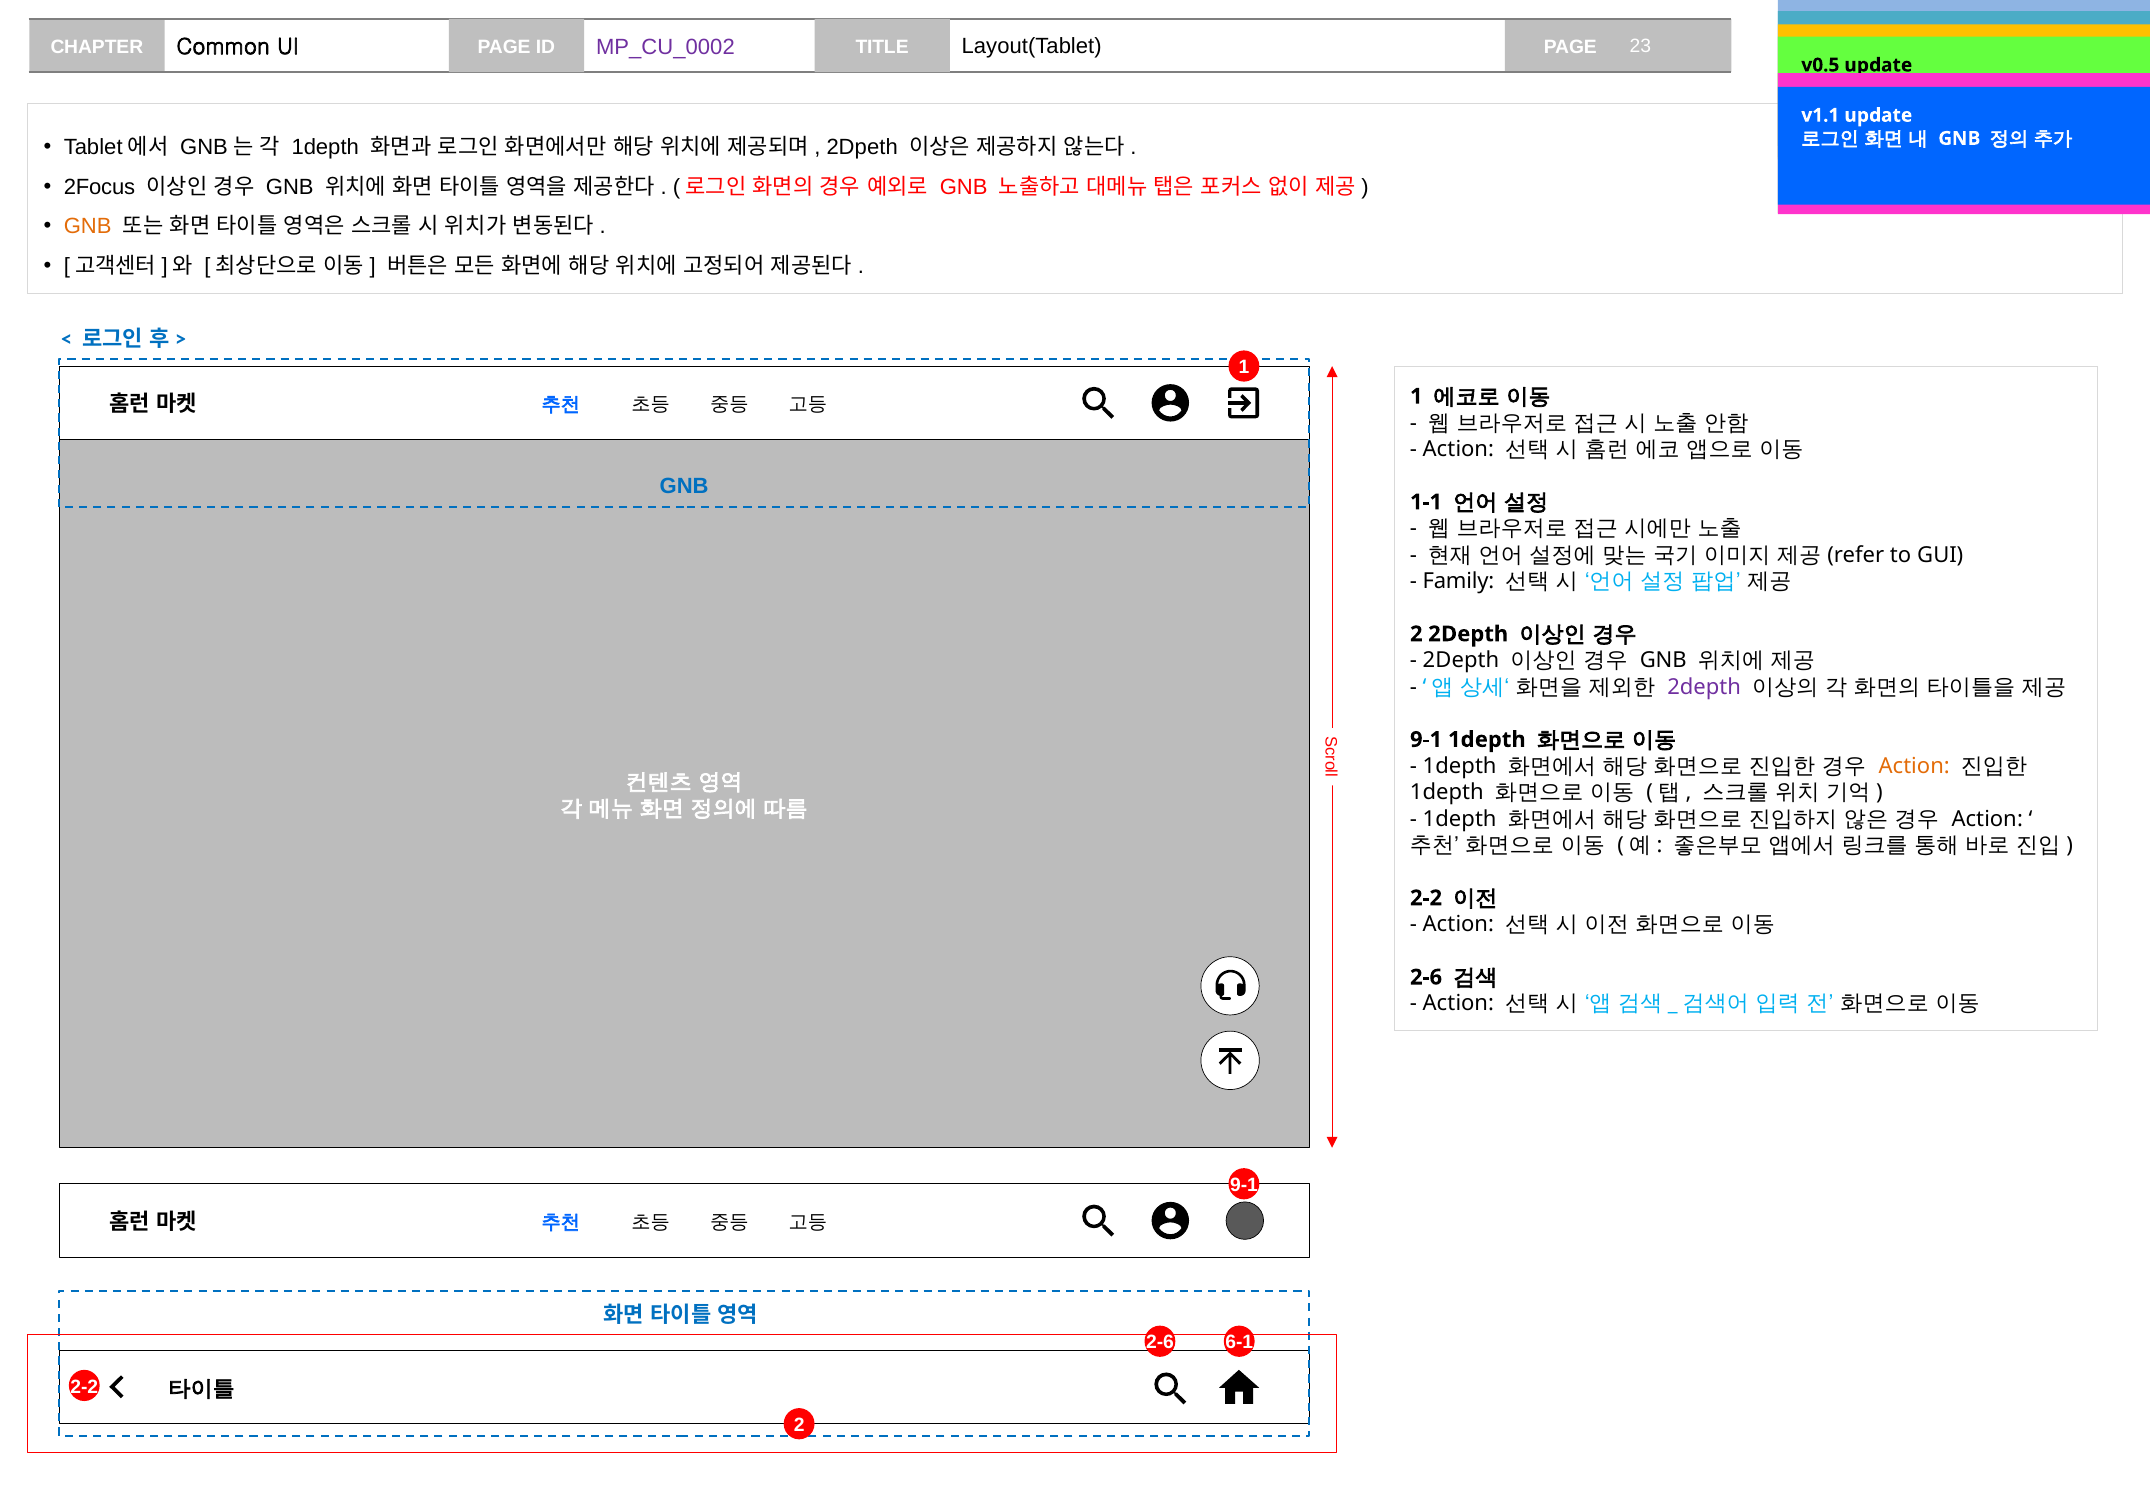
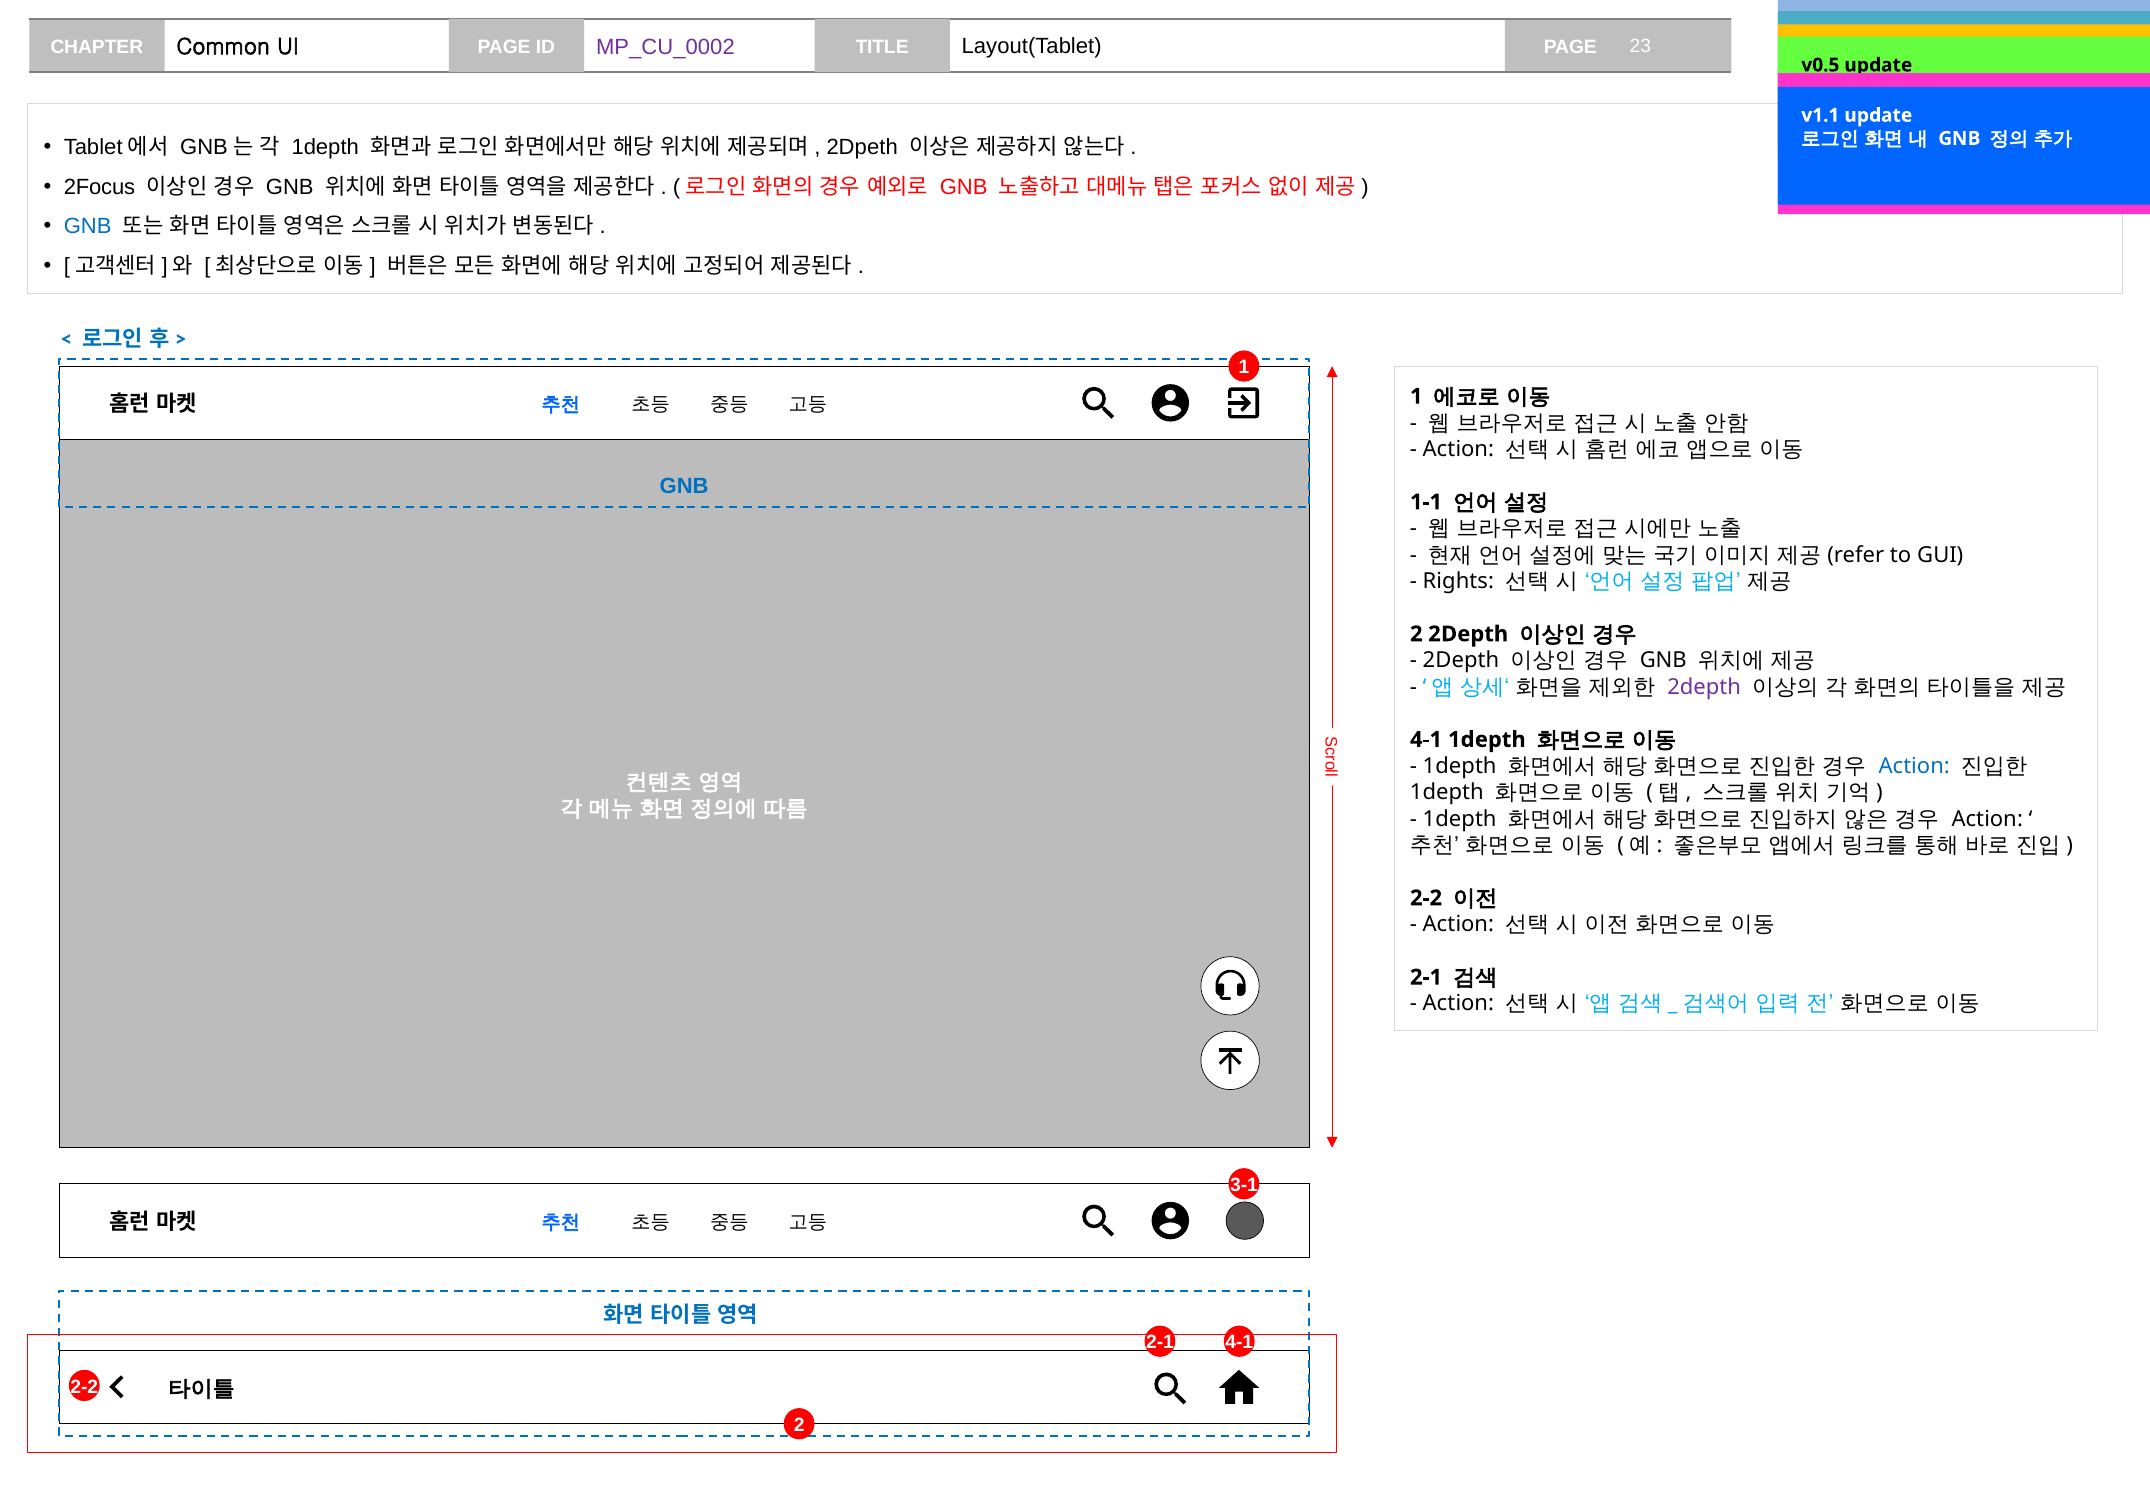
GNB at (88, 227) colour: orange -> blue
Family: Family -> Rights
9-1 at (1426, 740): 9-1 -> 4-1
Action at (1914, 766) colour: orange -> blue
2-6 at (1426, 978): 2-6 -> 2-1
9-1 at (1244, 1185): 9-1 -> 3-1
2-6 at (1160, 1343): 2-6 -> 2-1
6-1 at (1239, 1343): 6-1 -> 4-1
